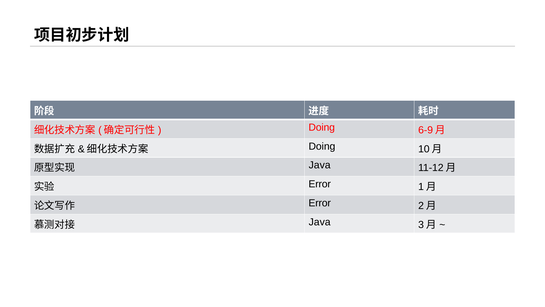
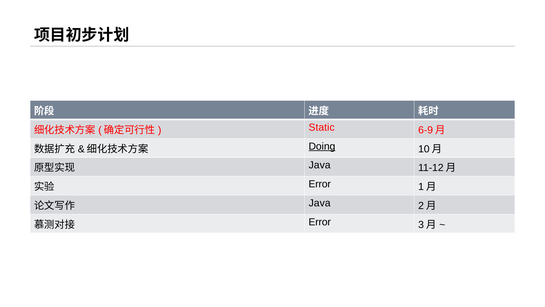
Doing at (322, 127): Doing -> Static
Doing at (322, 146) underline: none -> present
Error at (320, 203): Error -> Java
Java at (320, 222): Java -> Error
